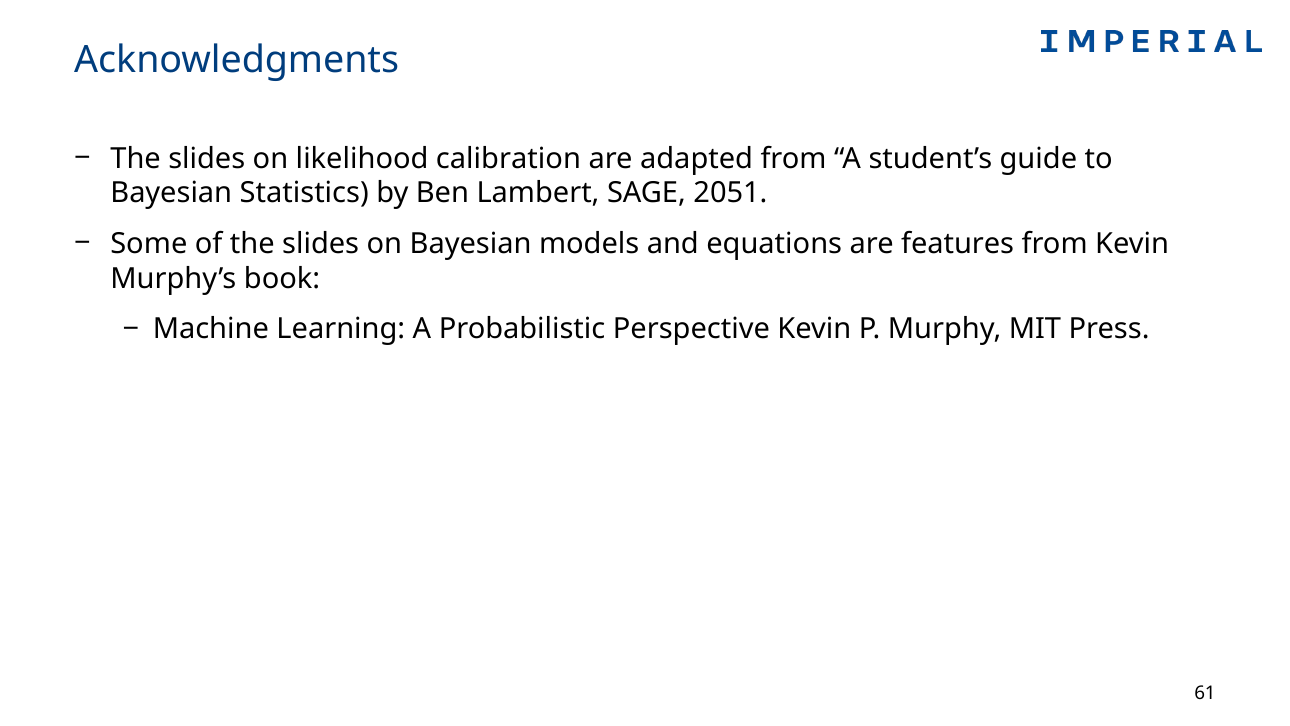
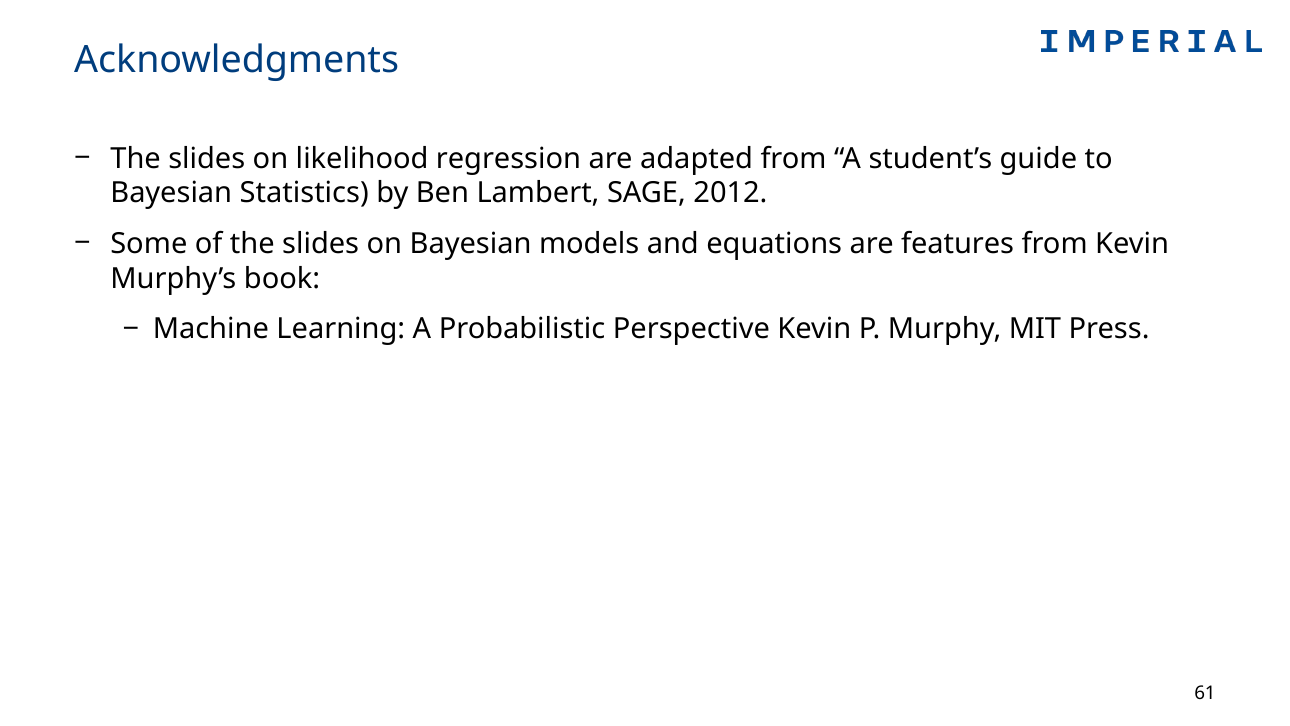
calibration: calibration -> regression
2051: 2051 -> 2012
